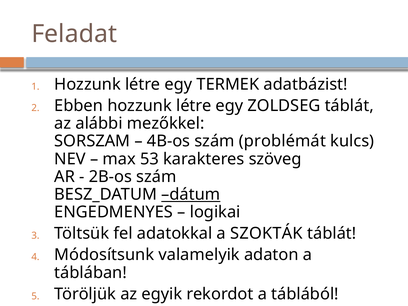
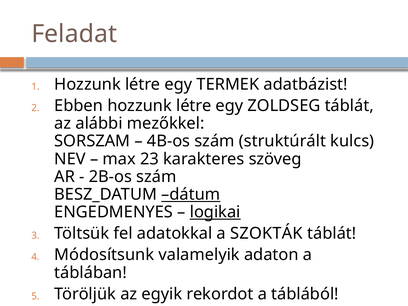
problémát: problémát -> struktúrált
53: 53 -> 23
logikai underline: none -> present
